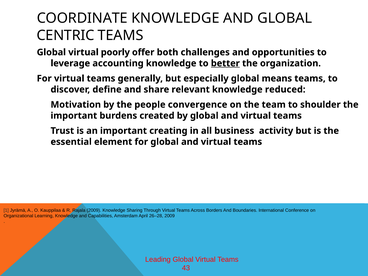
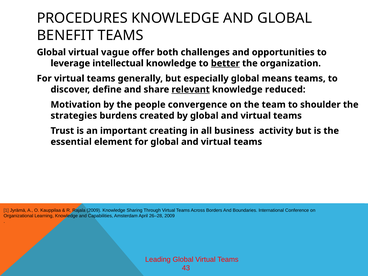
COORDINATE: COORDINATE -> PROCEDURES
CENTRIC: CENTRIC -> BENEFIT
poorly: poorly -> vague
accounting: accounting -> intellectual
relevant underline: none -> present
important at (74, 116): important -> strategies
